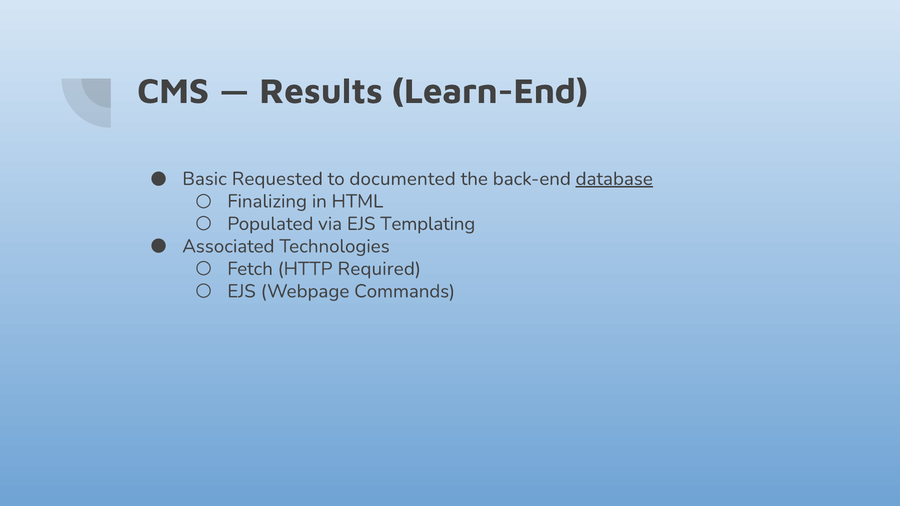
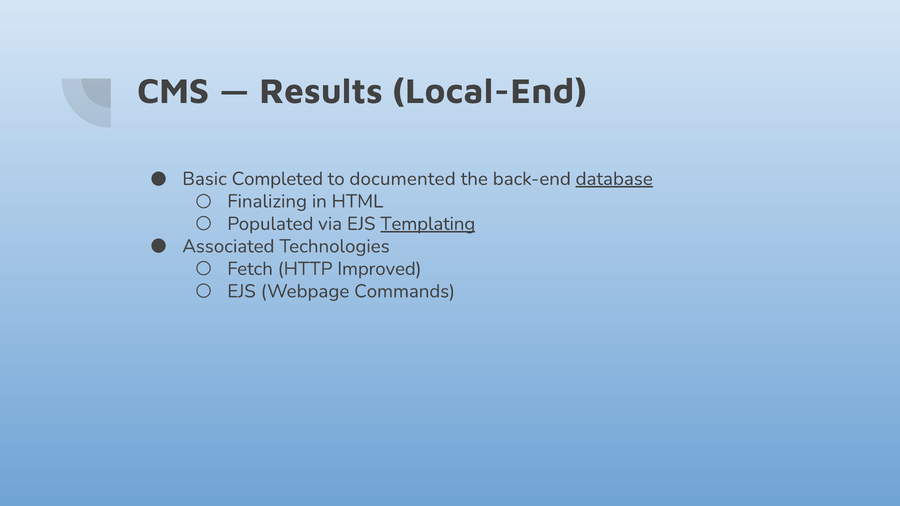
Learn-End: Learn-End -> Local-End
Requested: Requested -> Completed
Templating underline: none -> present
Required: Required -> Improved
